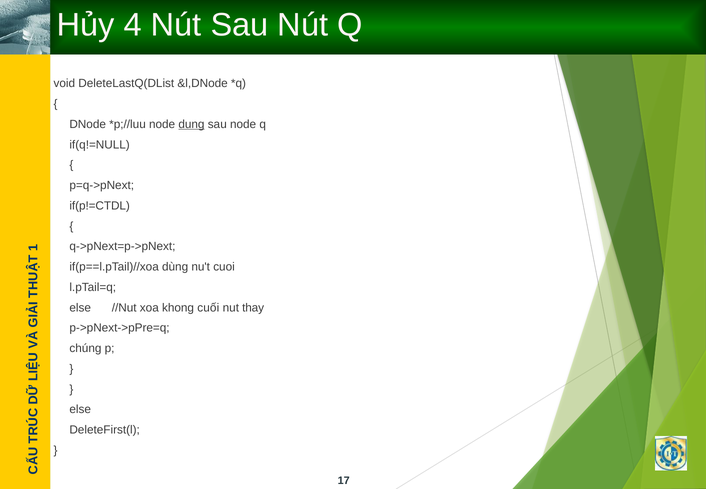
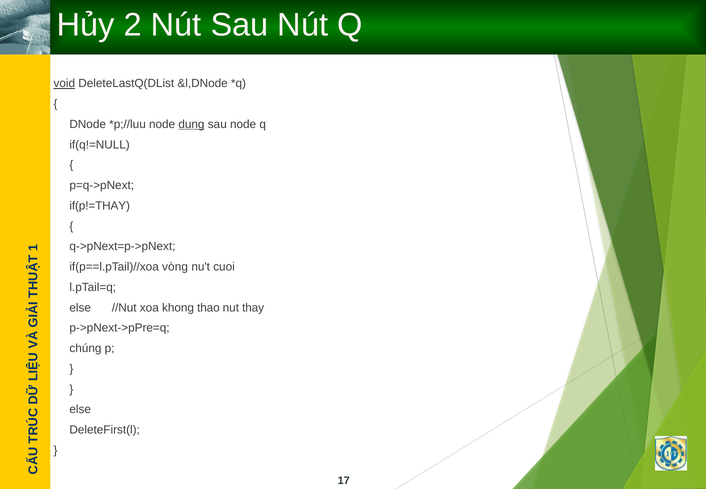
4: 4 -> 2
void underline: none -> present
if(p!=CTDL: if(p!=CTDL -> if(p!=THAY
dùng: dùng -> vòng
cuối: cuối -> thao
